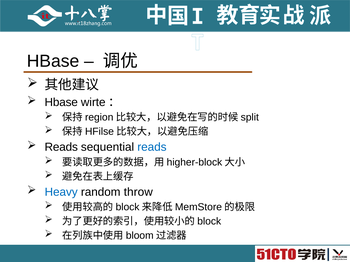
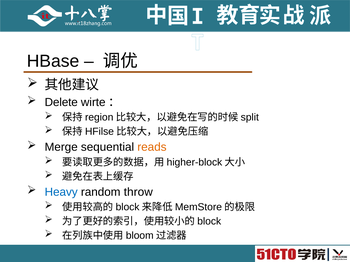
Hbase at (61, 103): Hbase -> Delete
Reads at (61, 147): Reads -> Merge
reads at (152, 147) colour: blue -> orange
